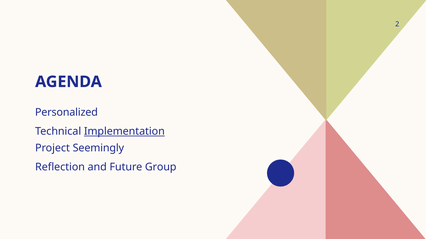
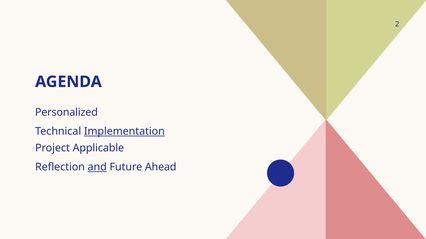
Seemingly: Seemingly -> Applicable
and underline: none -> present
Group: Group -> Ahead
